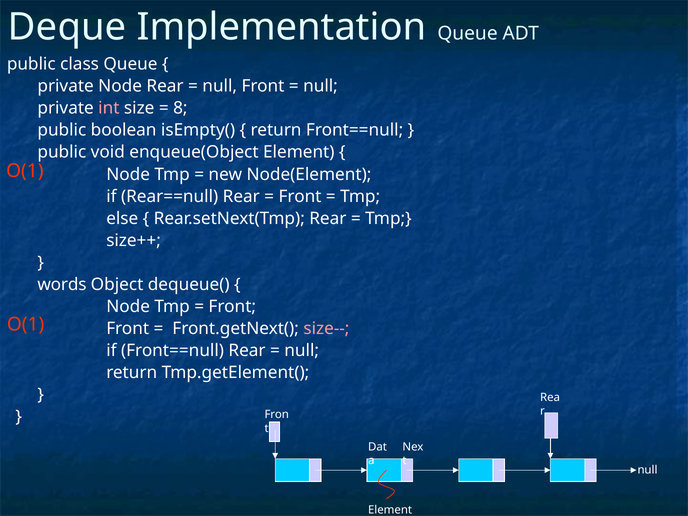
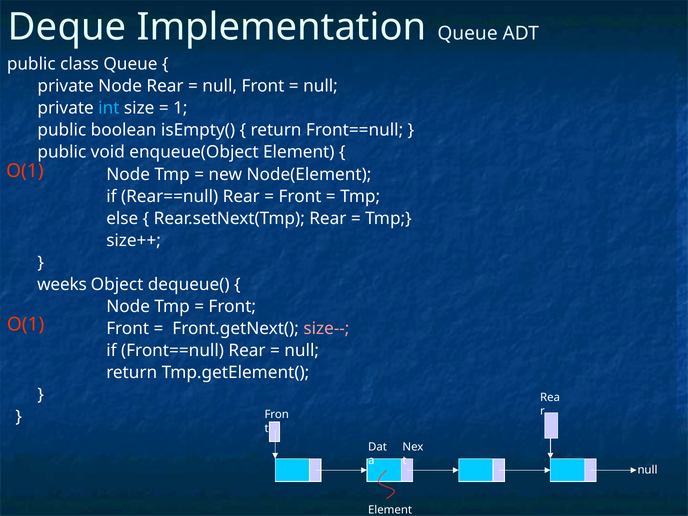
int colour: pink -> light blue
8: 8 -> 1
words: words -> weeks
